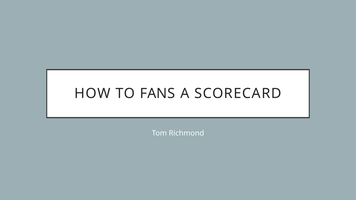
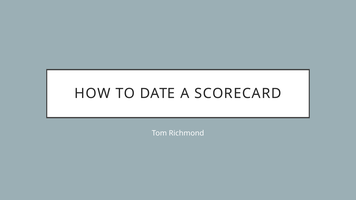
FANS: FANS -> DATE
